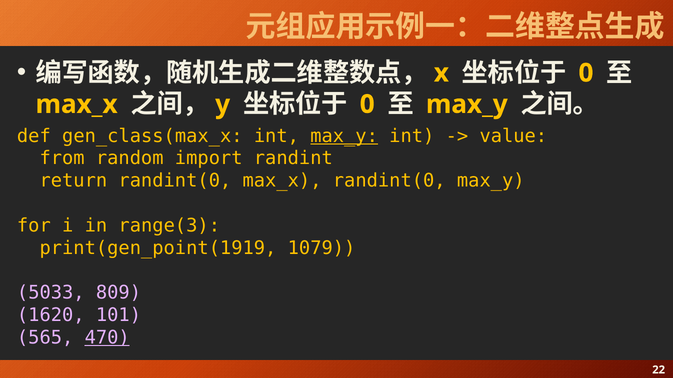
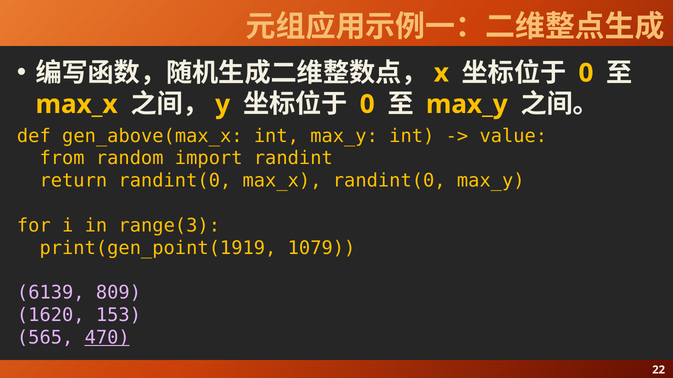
gen_class(max_x: gen_class(max_x -> gen_above(max_x
max_y at (344, 136) underline: present -> none
5033: 5033 -> 6139
101: 101 -> 153
